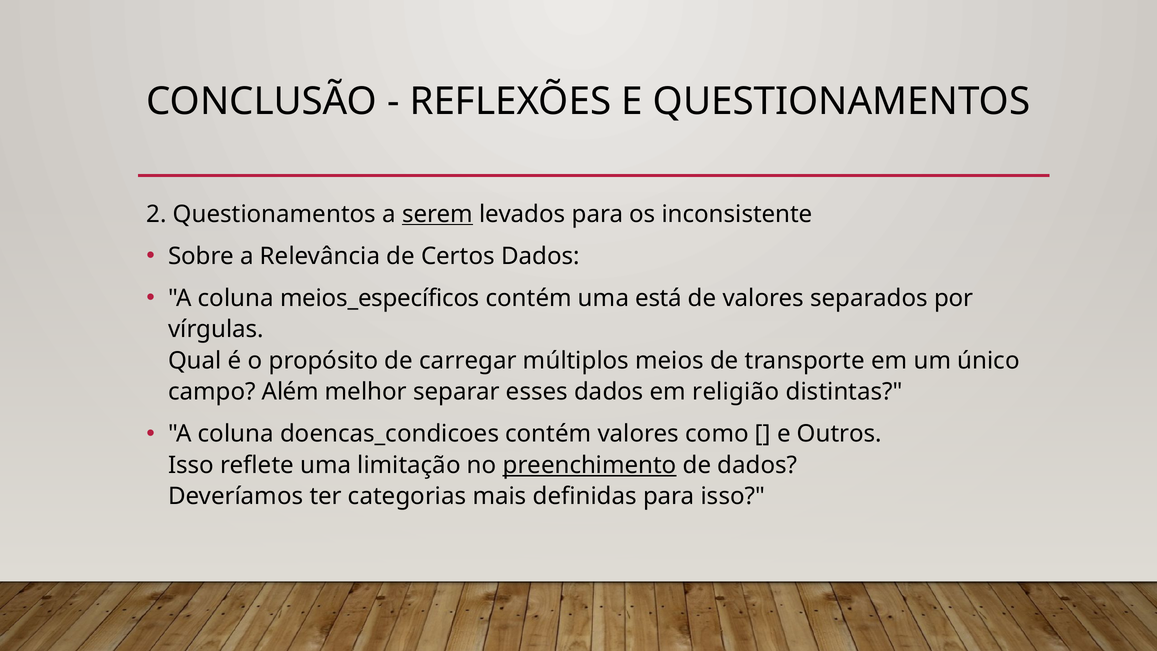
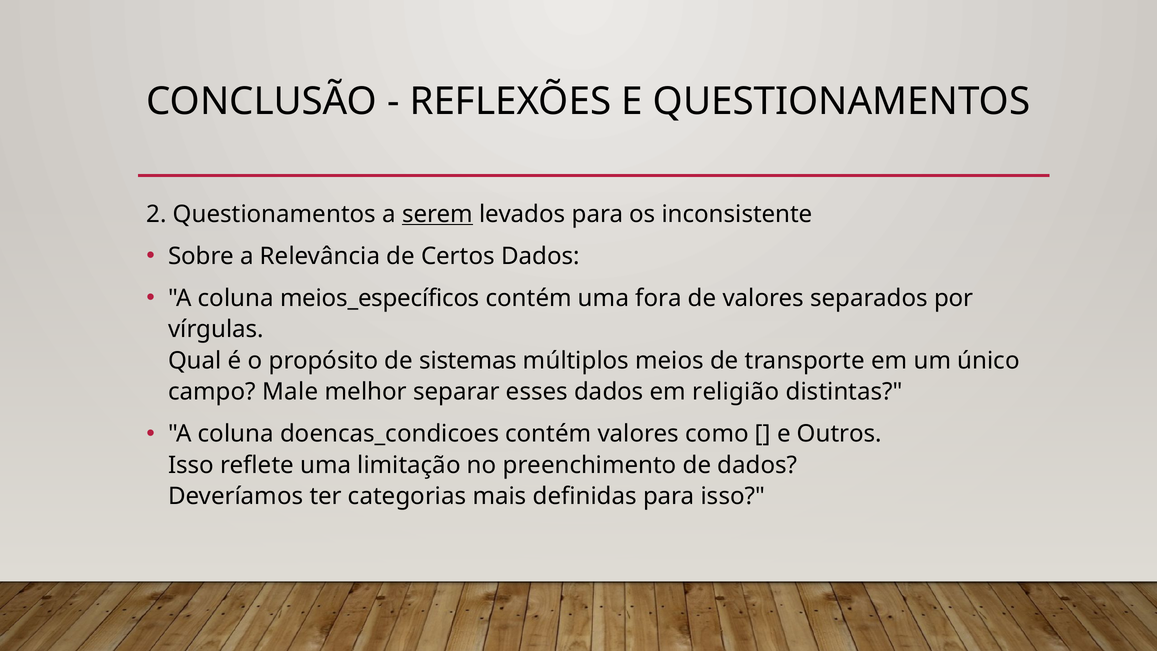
está: está -> fora
carregar: carregar -> sistemas
Além: Além -> Male
preenchimento underline: present -> none
